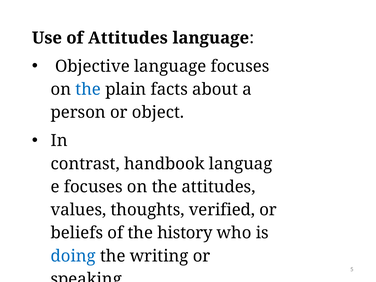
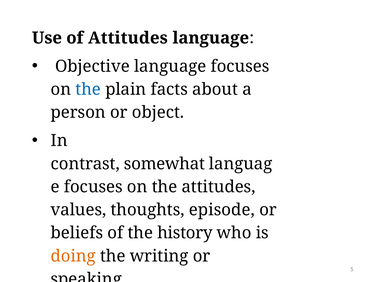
handbook: handbook -> somewhat
verified: verified -> episode
doing colour: blue -> orange
